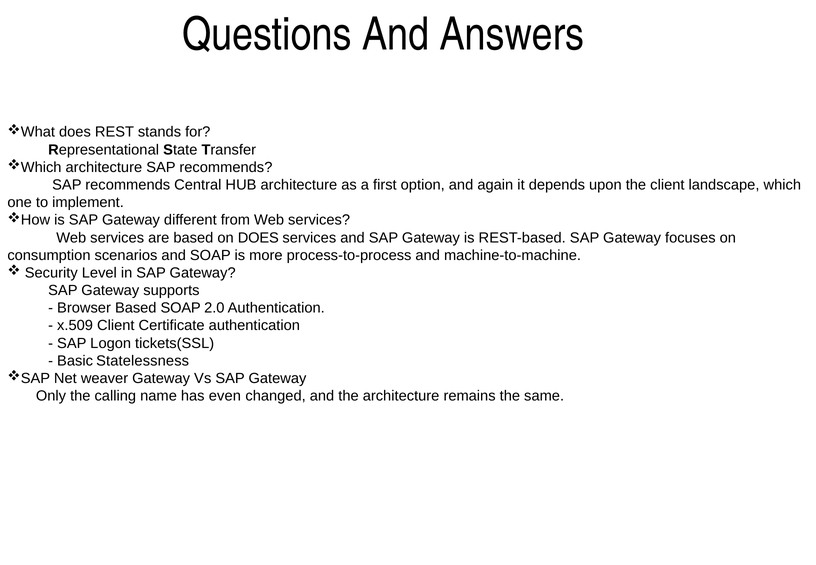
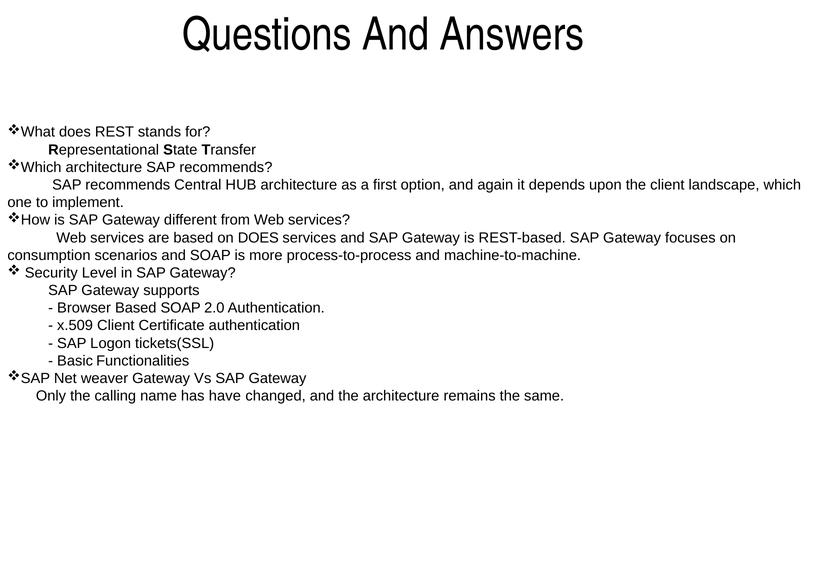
Statelessness: Statelessness -> Functionalities
even: even -> have
